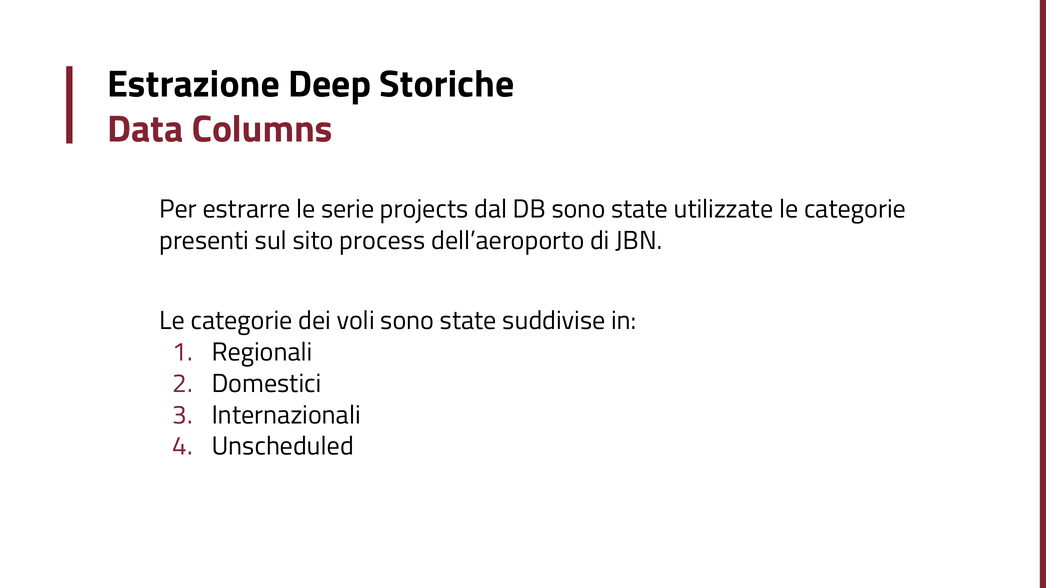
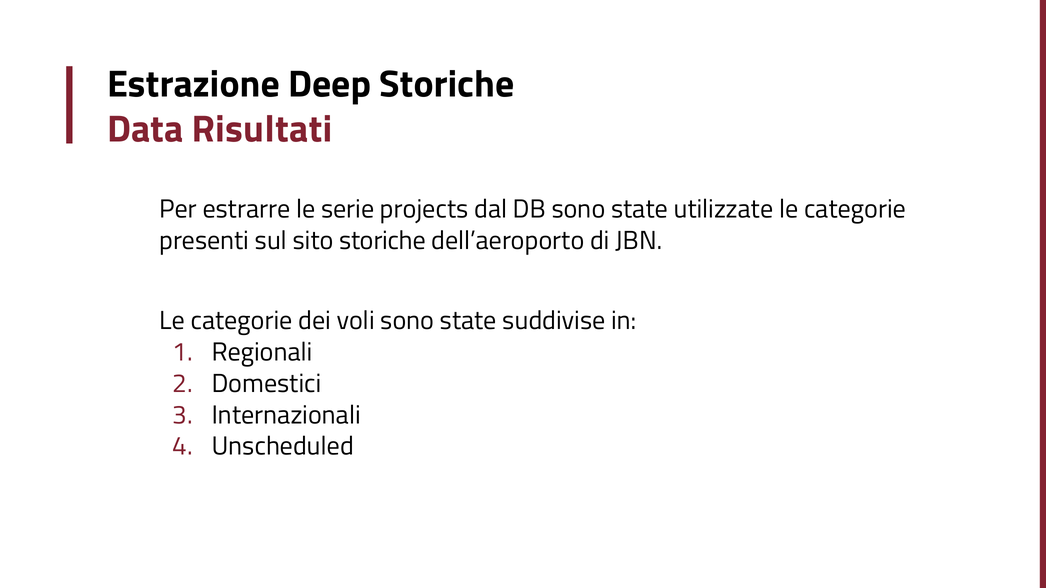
Columns: Columns -> Risultati
sito process: process -> storiche
